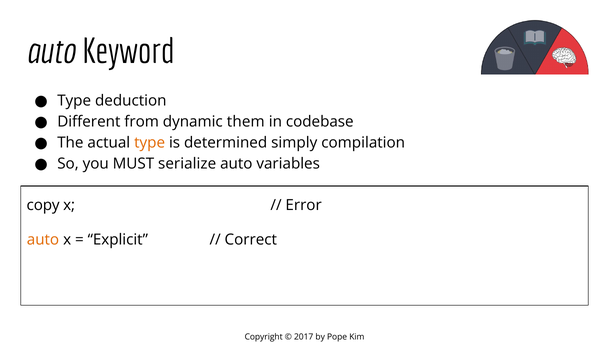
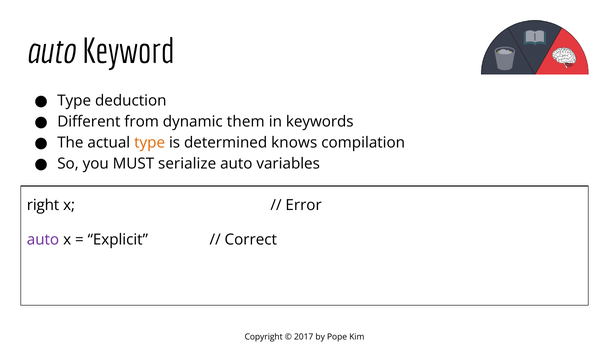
codebase: codebase -> keywords
simply: simply -> knows
copy: copy -> right
auto at (43, 239) colour: orange -> purple
